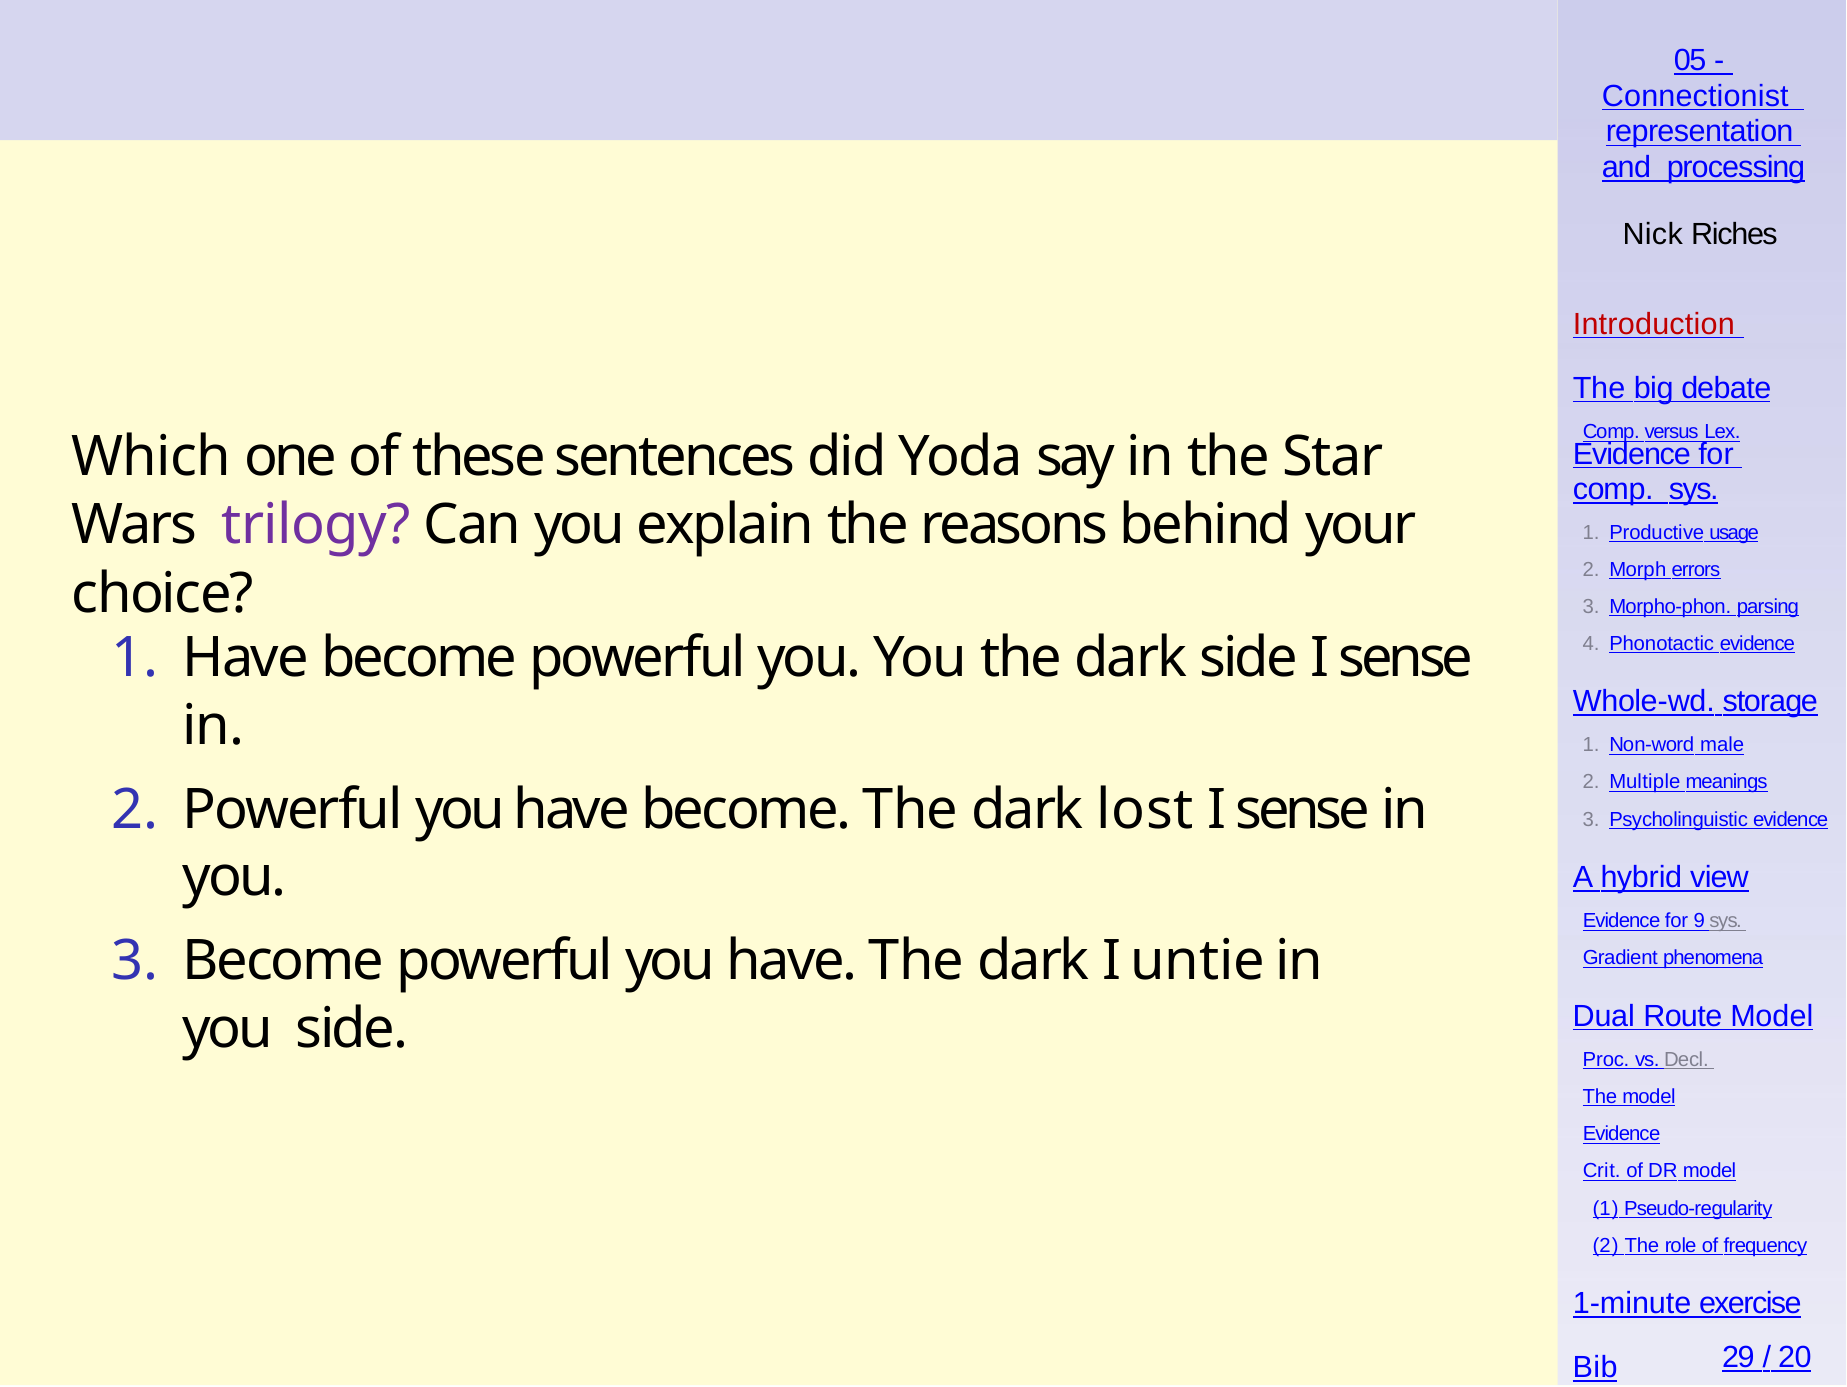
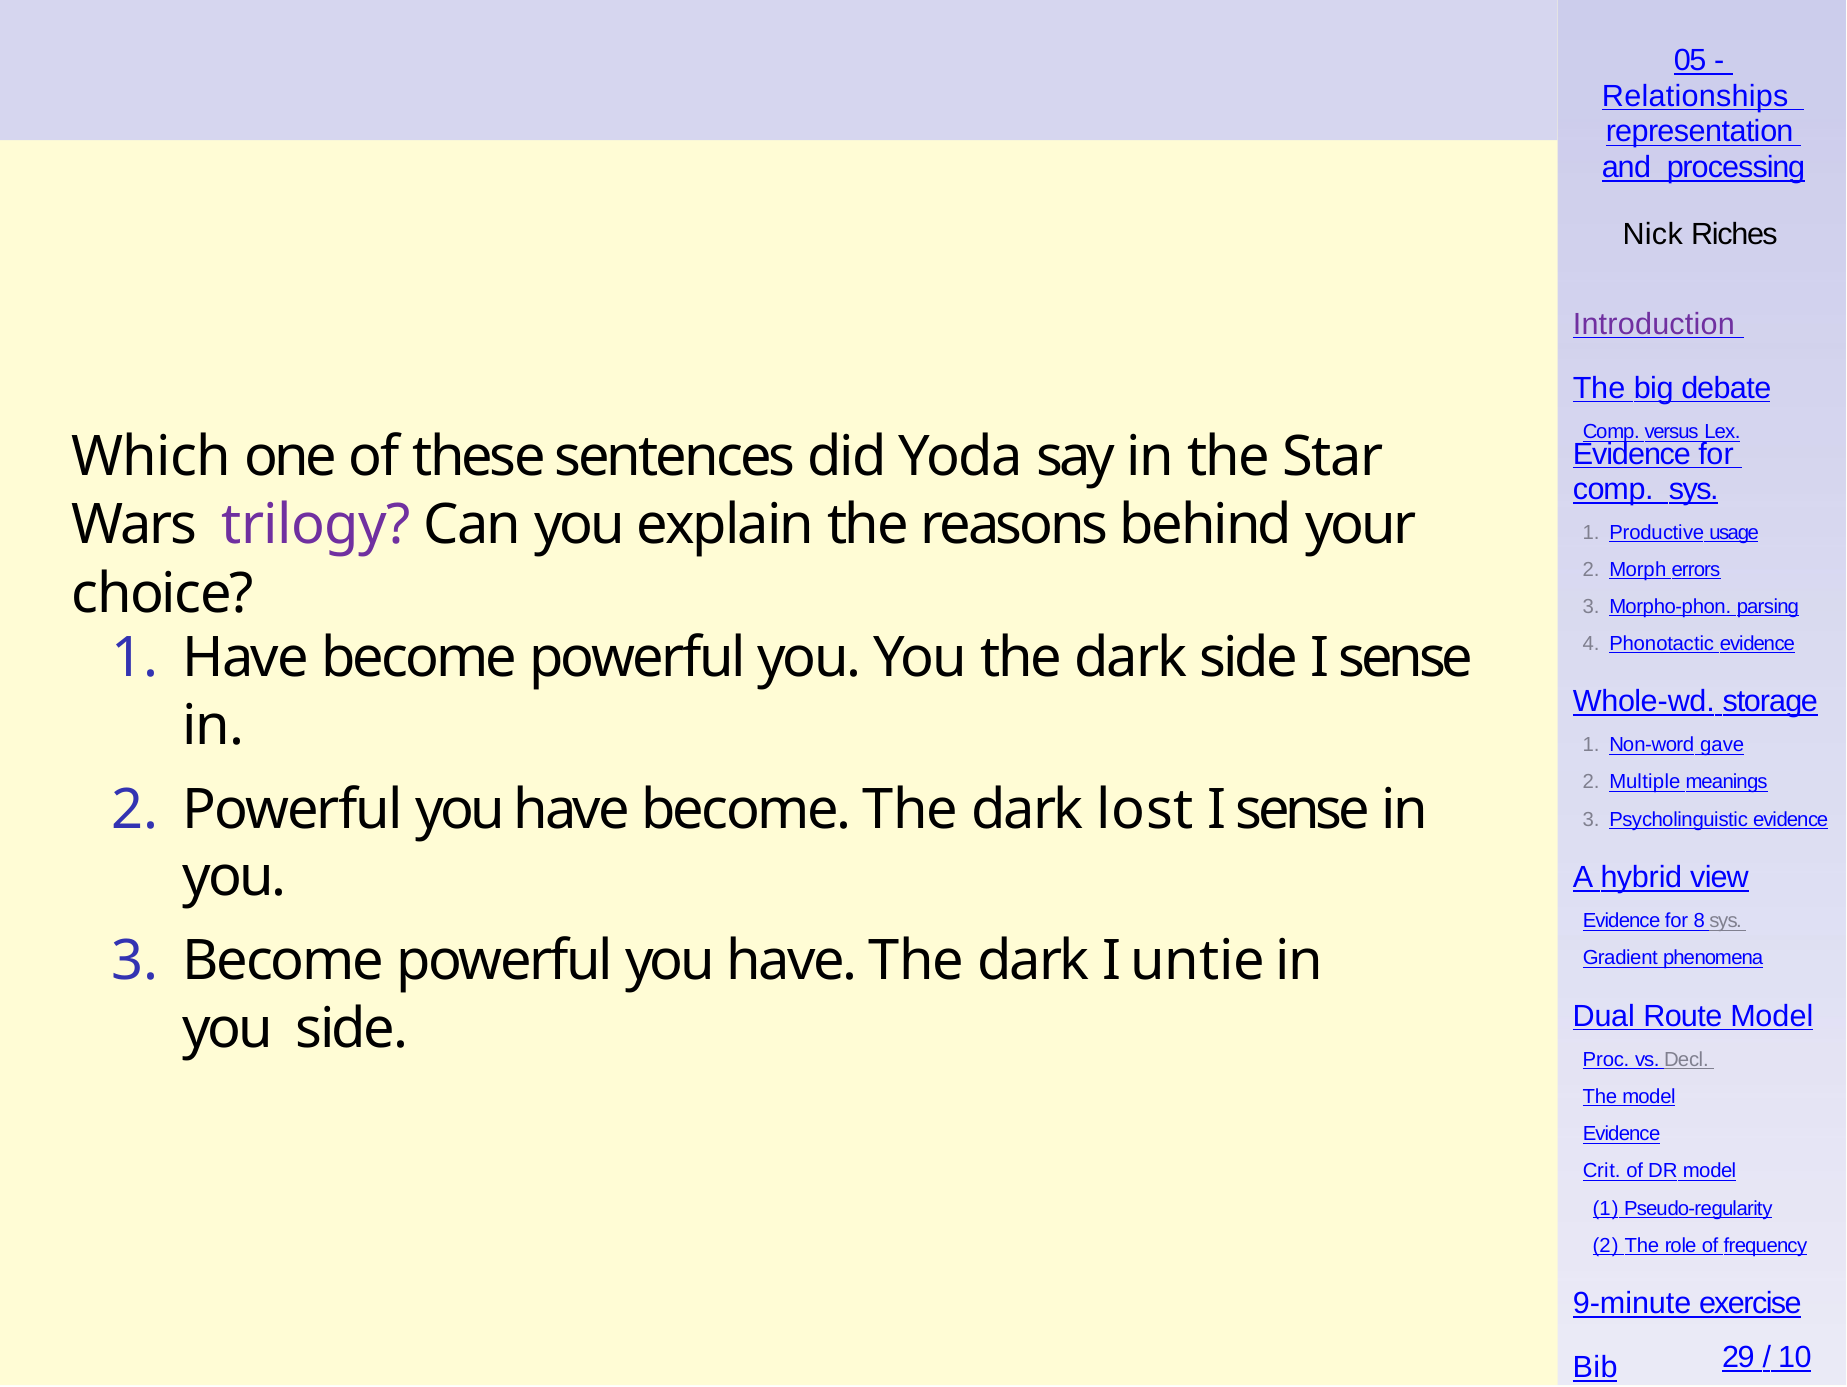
Connectionist: Connectionist -> Relationships
Introduction colour: red -> purple
male: male -> gave
9: 9 -> 8
1-minute: 1-minute -> 9-minute
20: 20 -> 10
